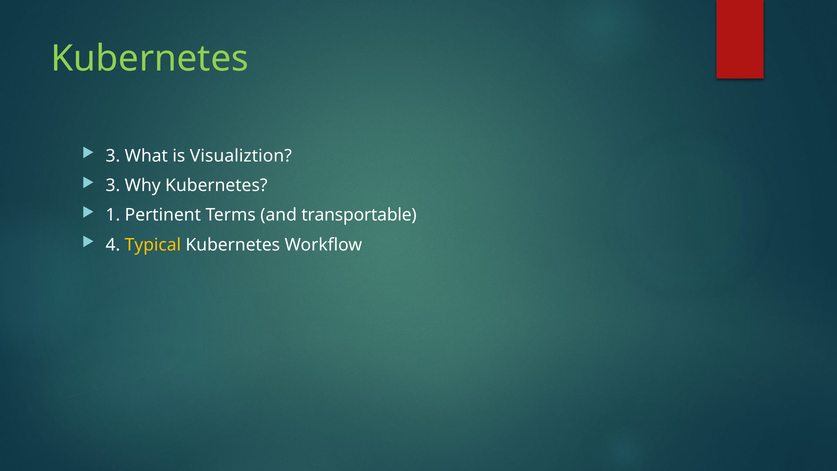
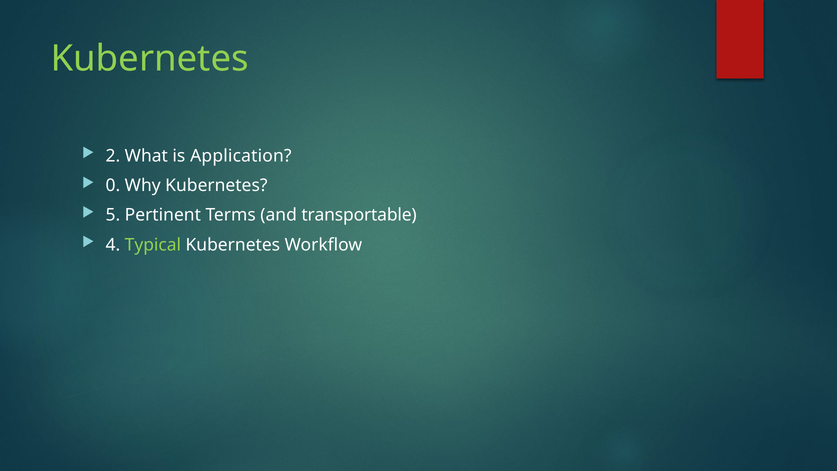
3 at (113, 156): 3 -> 2
Visualiztion: Visualiztion -> Application
3 at (113, 185): 3 -> 0
1: 1 -> 5
Typical colour: yellow -> light green
